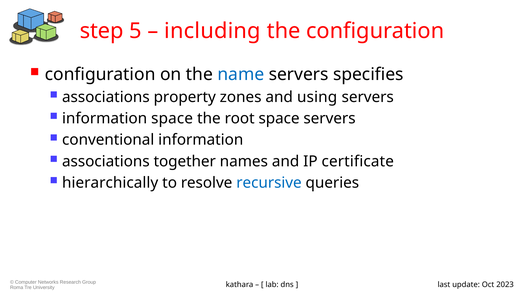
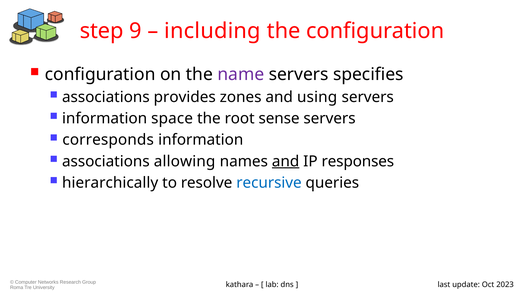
5: 5 -> 9
name colour: blue -> purple
property: property -> provides
root space: space -> sense
conventional: conventional -> corresponds
together: together -> allowing
and at (286, 161) underline: none -> present
certificate: certificate -> responses
